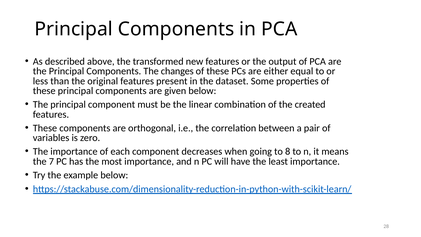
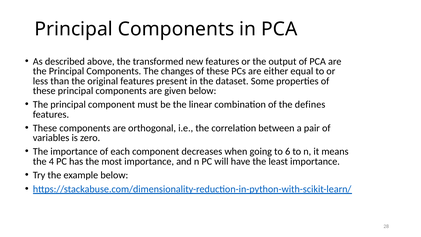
created: created -> defines
8: 8 -> 6
7: 7 -> 4
